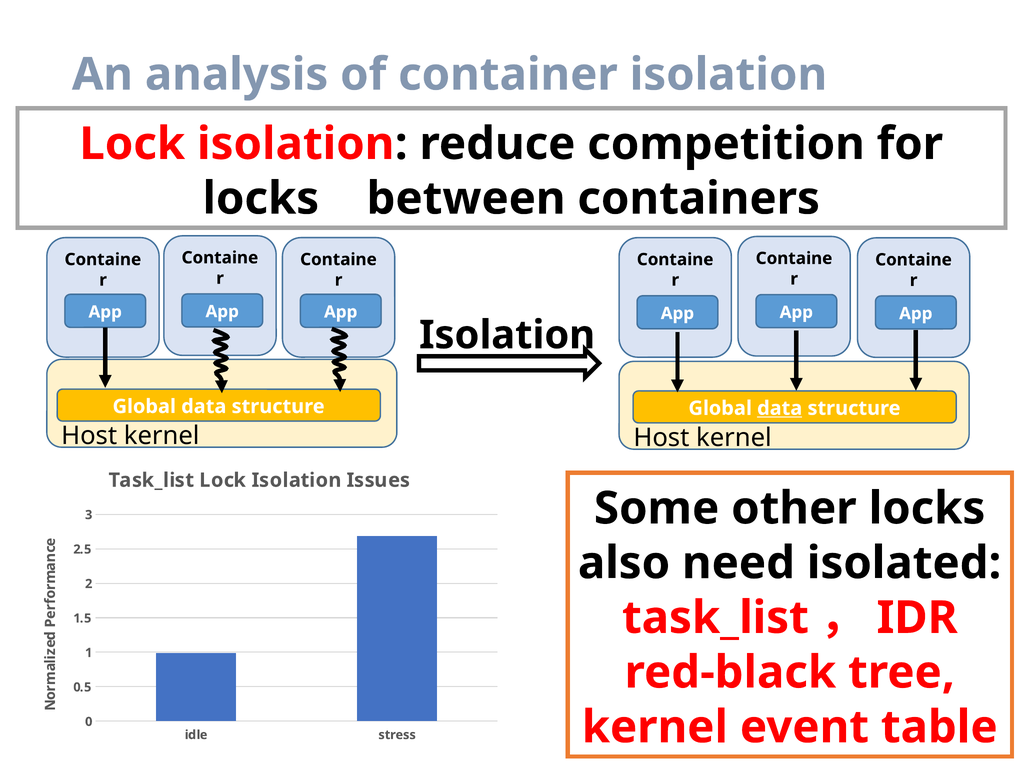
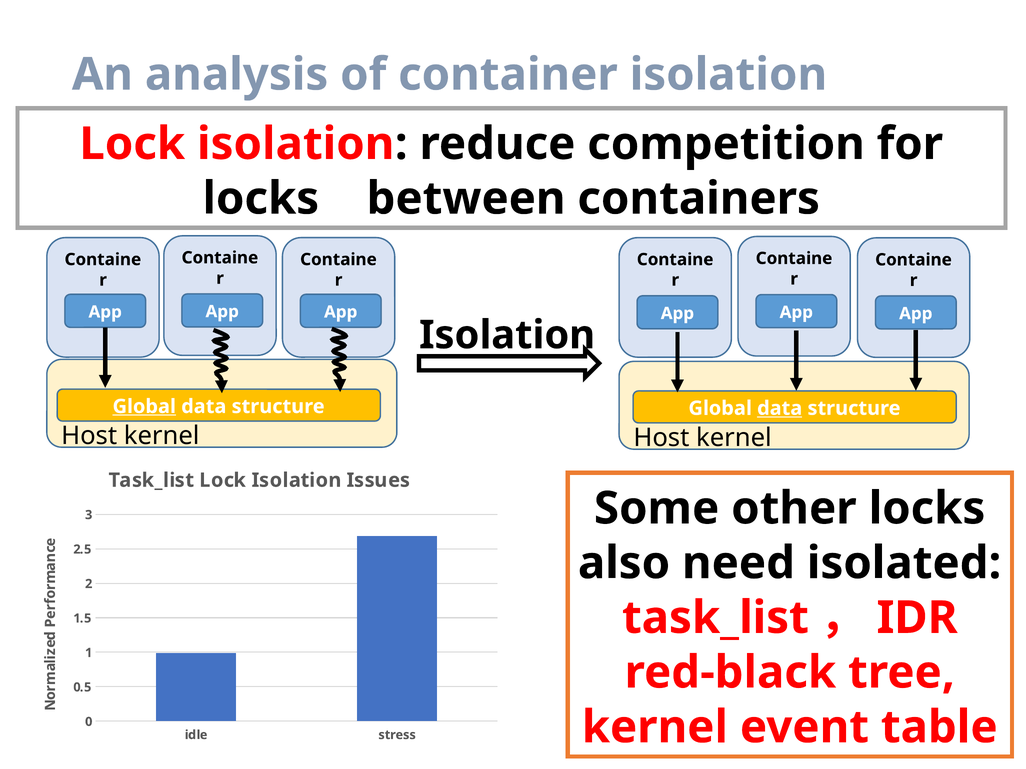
Global at (144, 407) underline: none -> present
